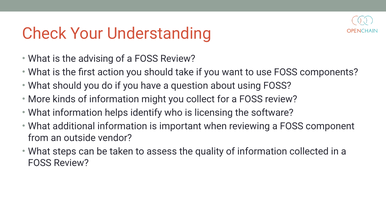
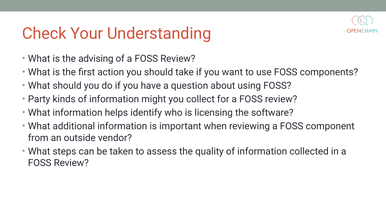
More: More -> Party
